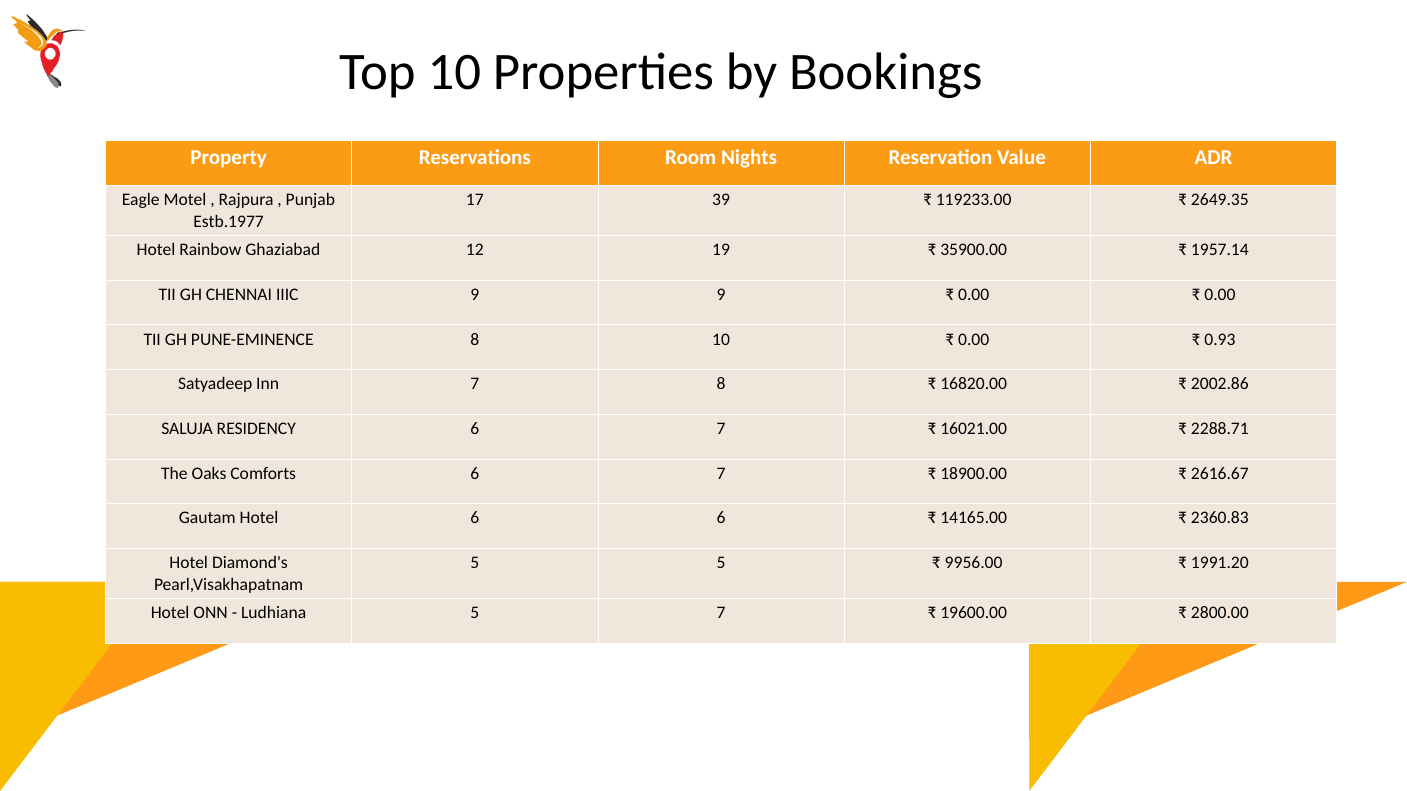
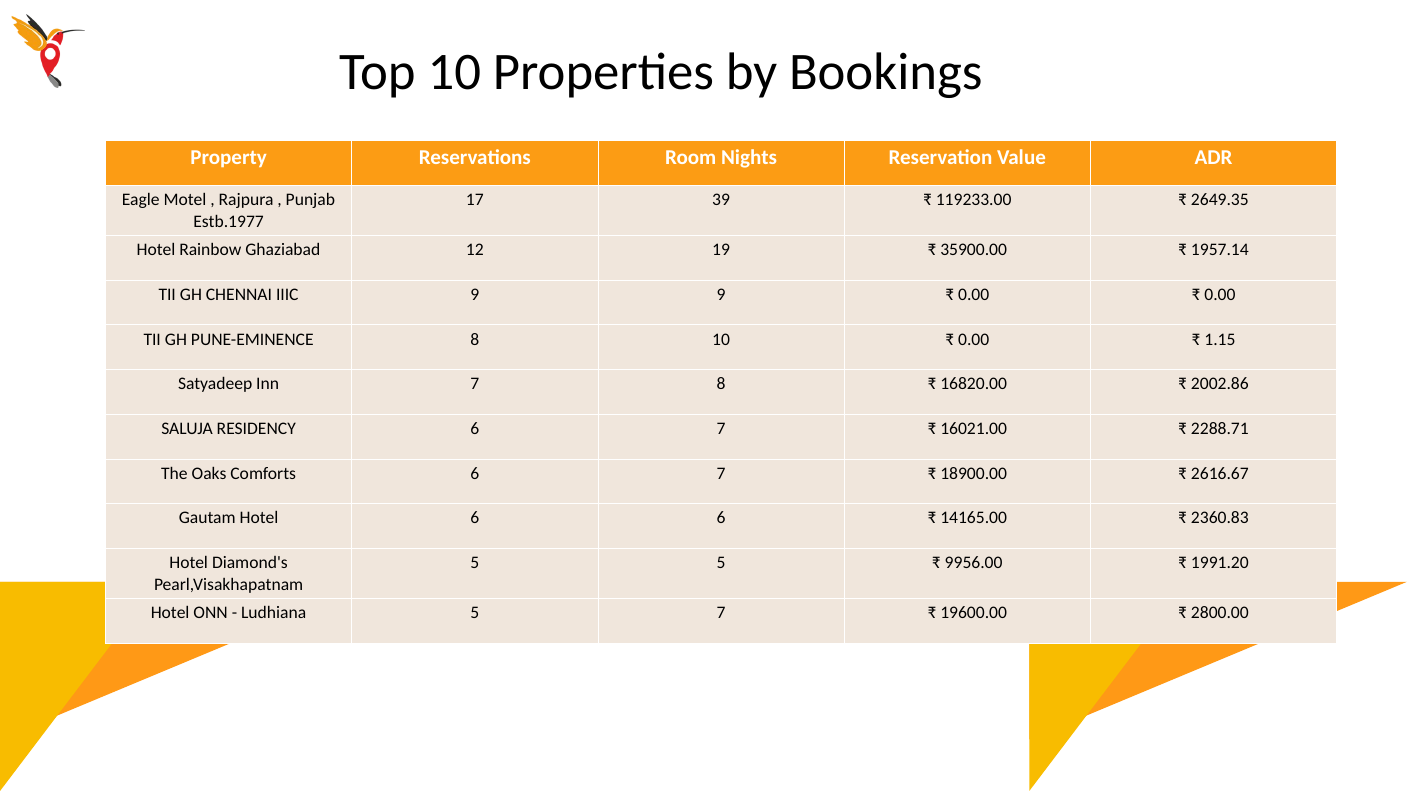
0.93: 0.93 -> 1.15
